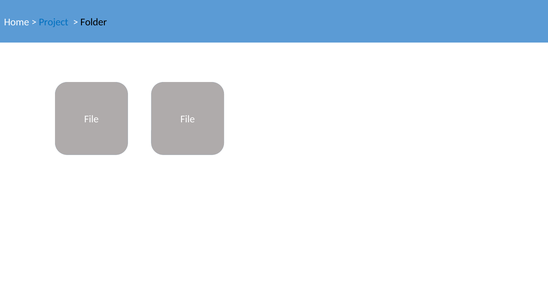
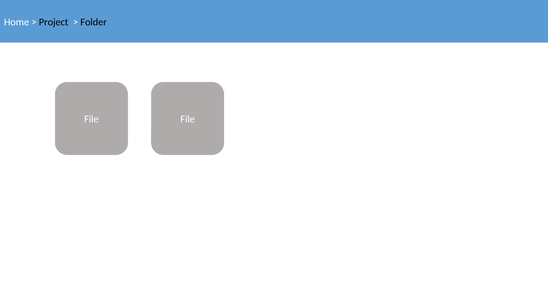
Project colour: blue -> black
